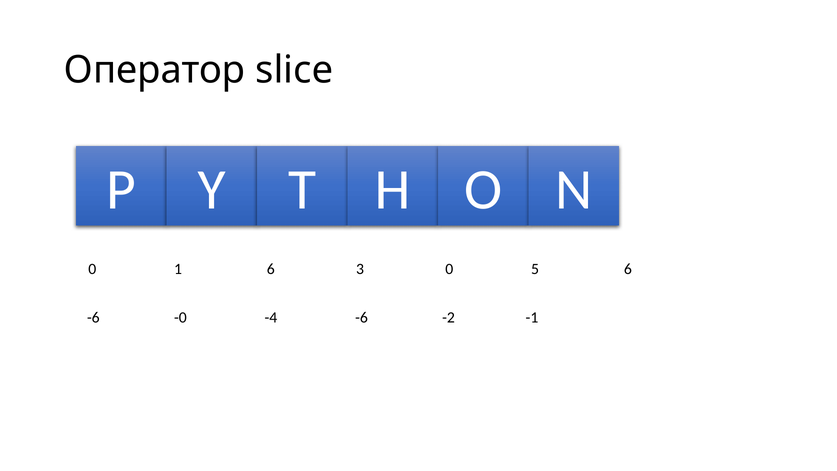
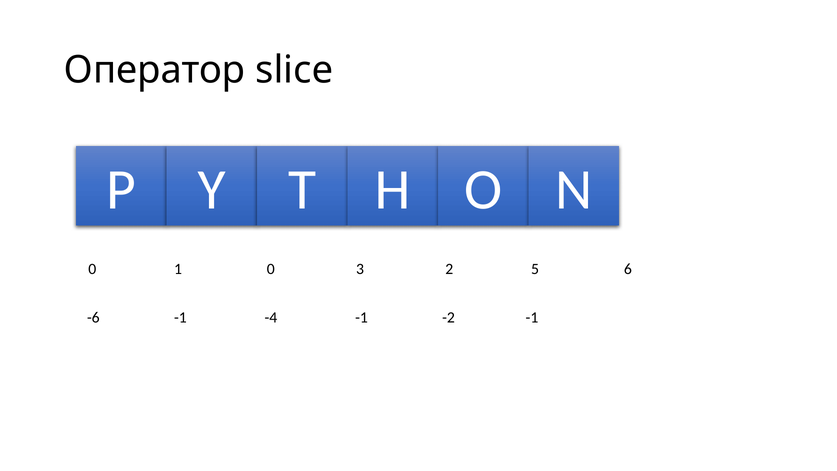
1 6: 6 -> 0
3 0: 0 -> 2
-6 -0: -0 -> -1
-4 -6: -6 -> -1
